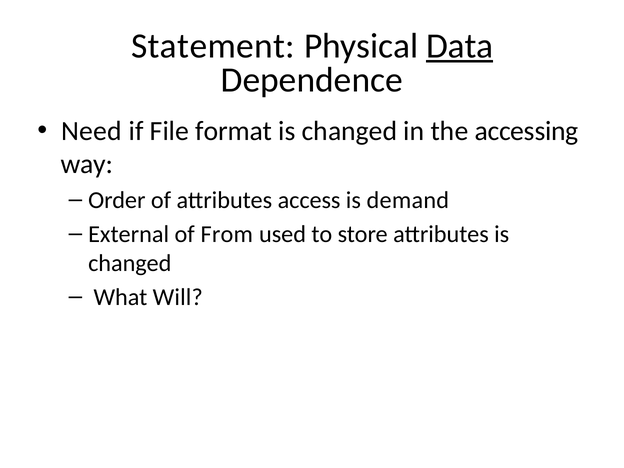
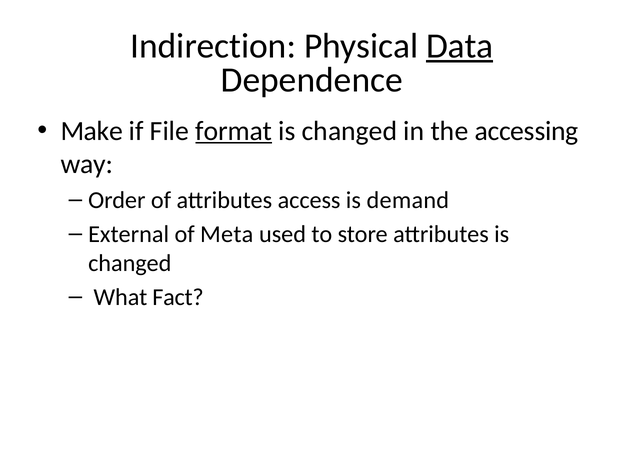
Statement: Statement -> Indirection
Need: Need -> Make
format underline: none -> present
From: From -> Meta
Will: Will -> Fact
